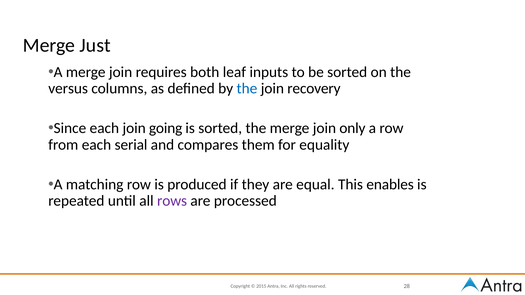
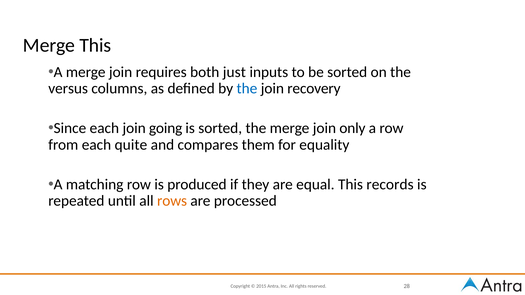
Merge Just: Just -> This
leaf: leaf -> just
serial: serial -> quite
enables: enables -> records
rows colour: purple -> orange
